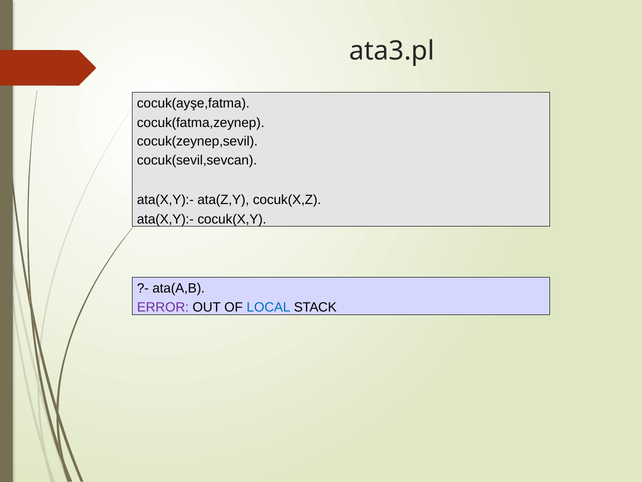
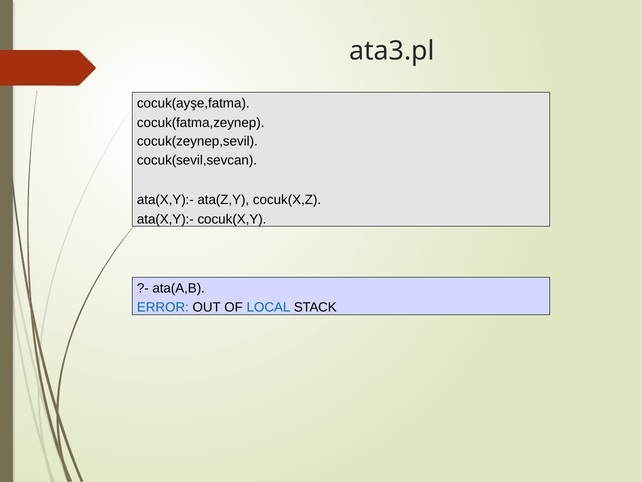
ERROR colour: purple -> blue
